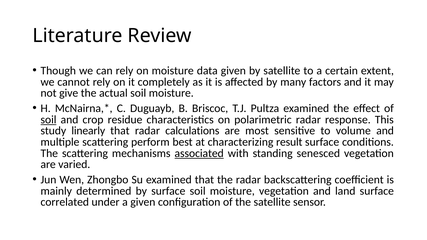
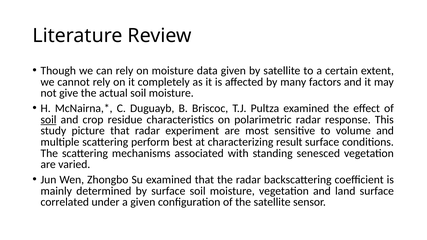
linearly: linearly -> picture
calculations: calculations -> experiment
associated underline: present -> none
